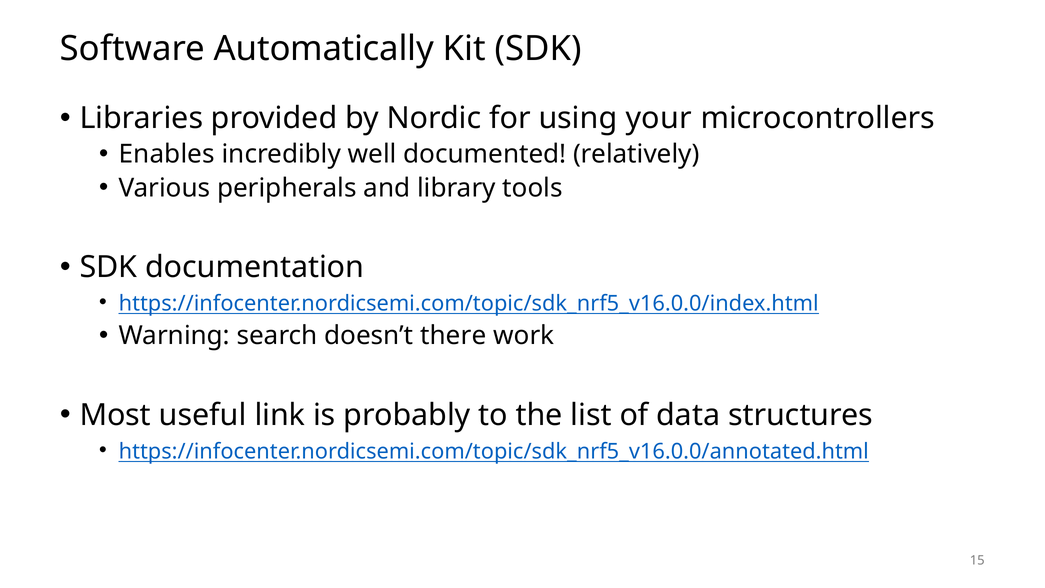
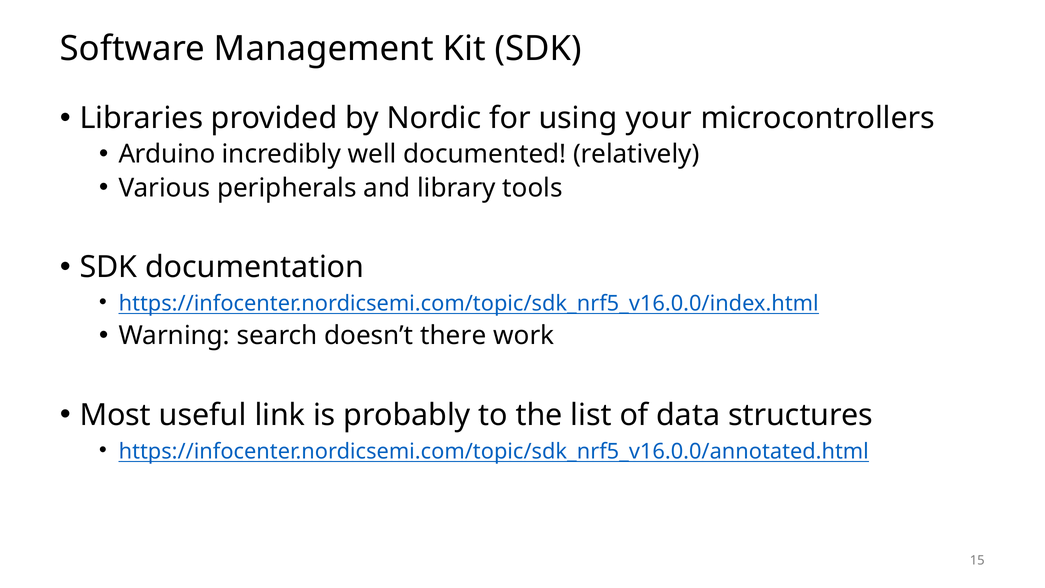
Automatically: Automatically -> Management
Enables: Enables -> Arduino
